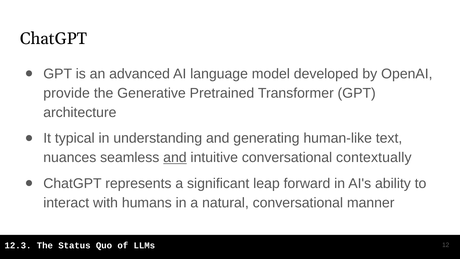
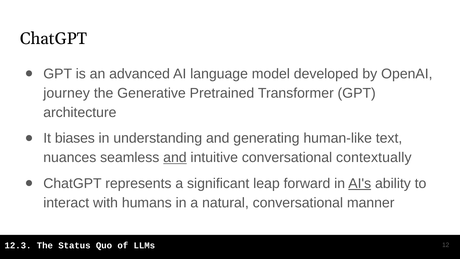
provide: provide -> journey
typical: typical -> biases
AI's underline: none -> present
